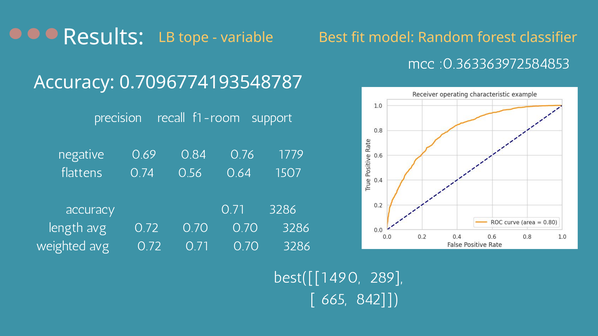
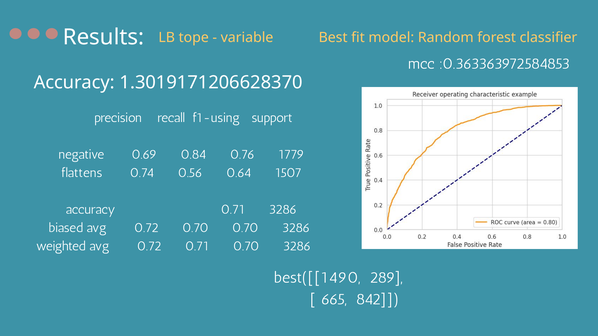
0.7096774193548787: 0.7096774193548787 -> 1.3019171206628370
f1-room: f1-room -> f1-using
length: length -> biased
